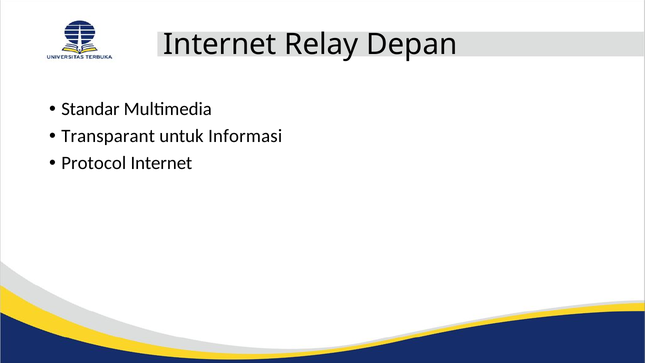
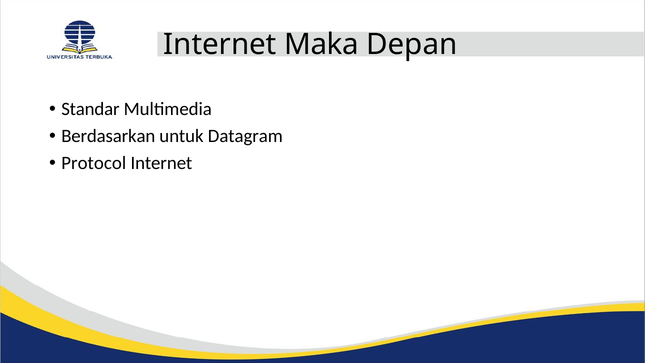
Relay: Relay -> Maka
Transparant: Transparant -> Berdasarkan
Informasi: Informasi -> Datagram
